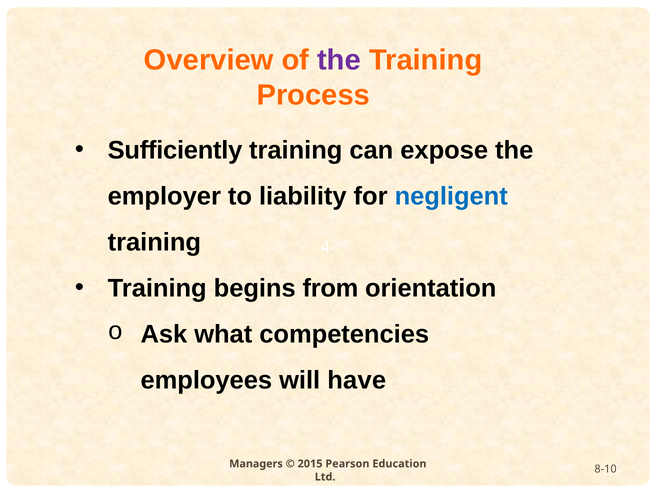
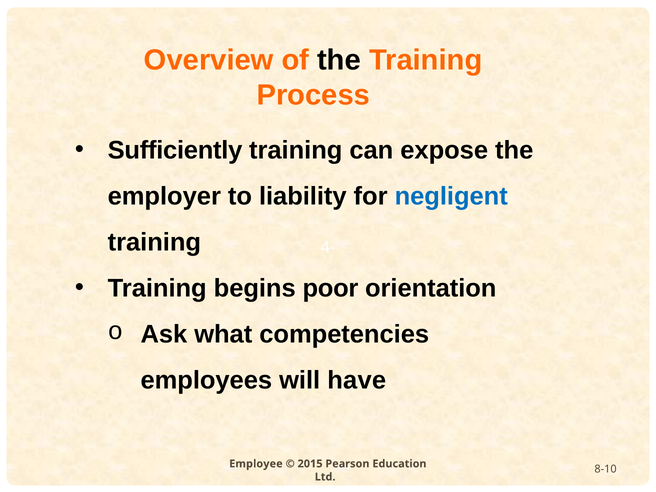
the at (339, 60) colour: purple -> black
from: from -> poor
Managers: Managers -> Employee
